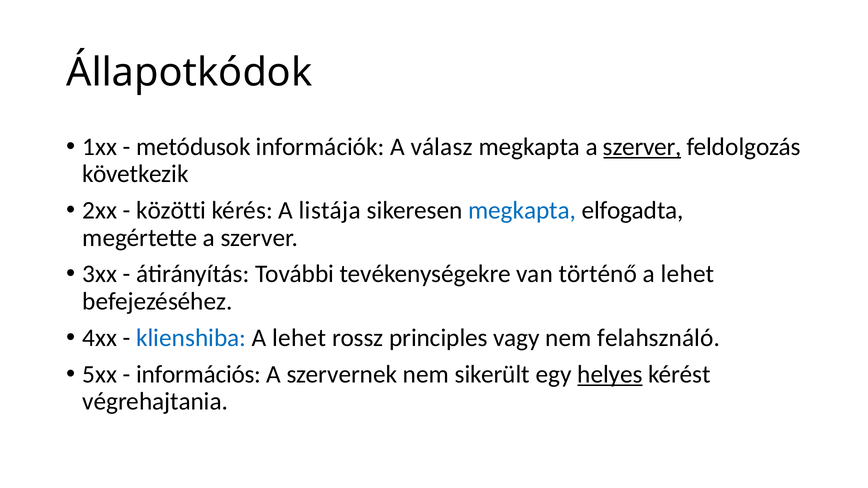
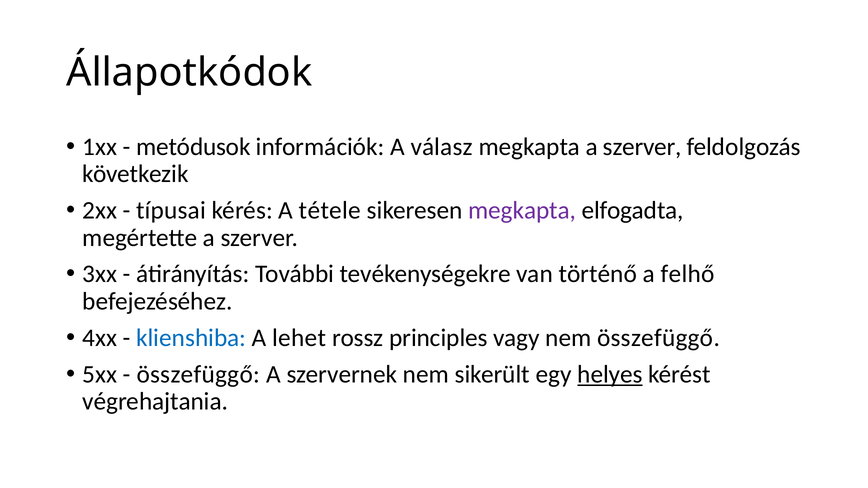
szerver at (642, 147) underline: present -> none
közötti: közötti -> típusai
listája: listája -> tétele
megkapta at (522, 210) colour: blue -> purple
lehet at (688, 274): lehet -> felhő
nem felahsználó: felahsználó -> összefüggő
információs at (199, 374): információs -> összefüggő
